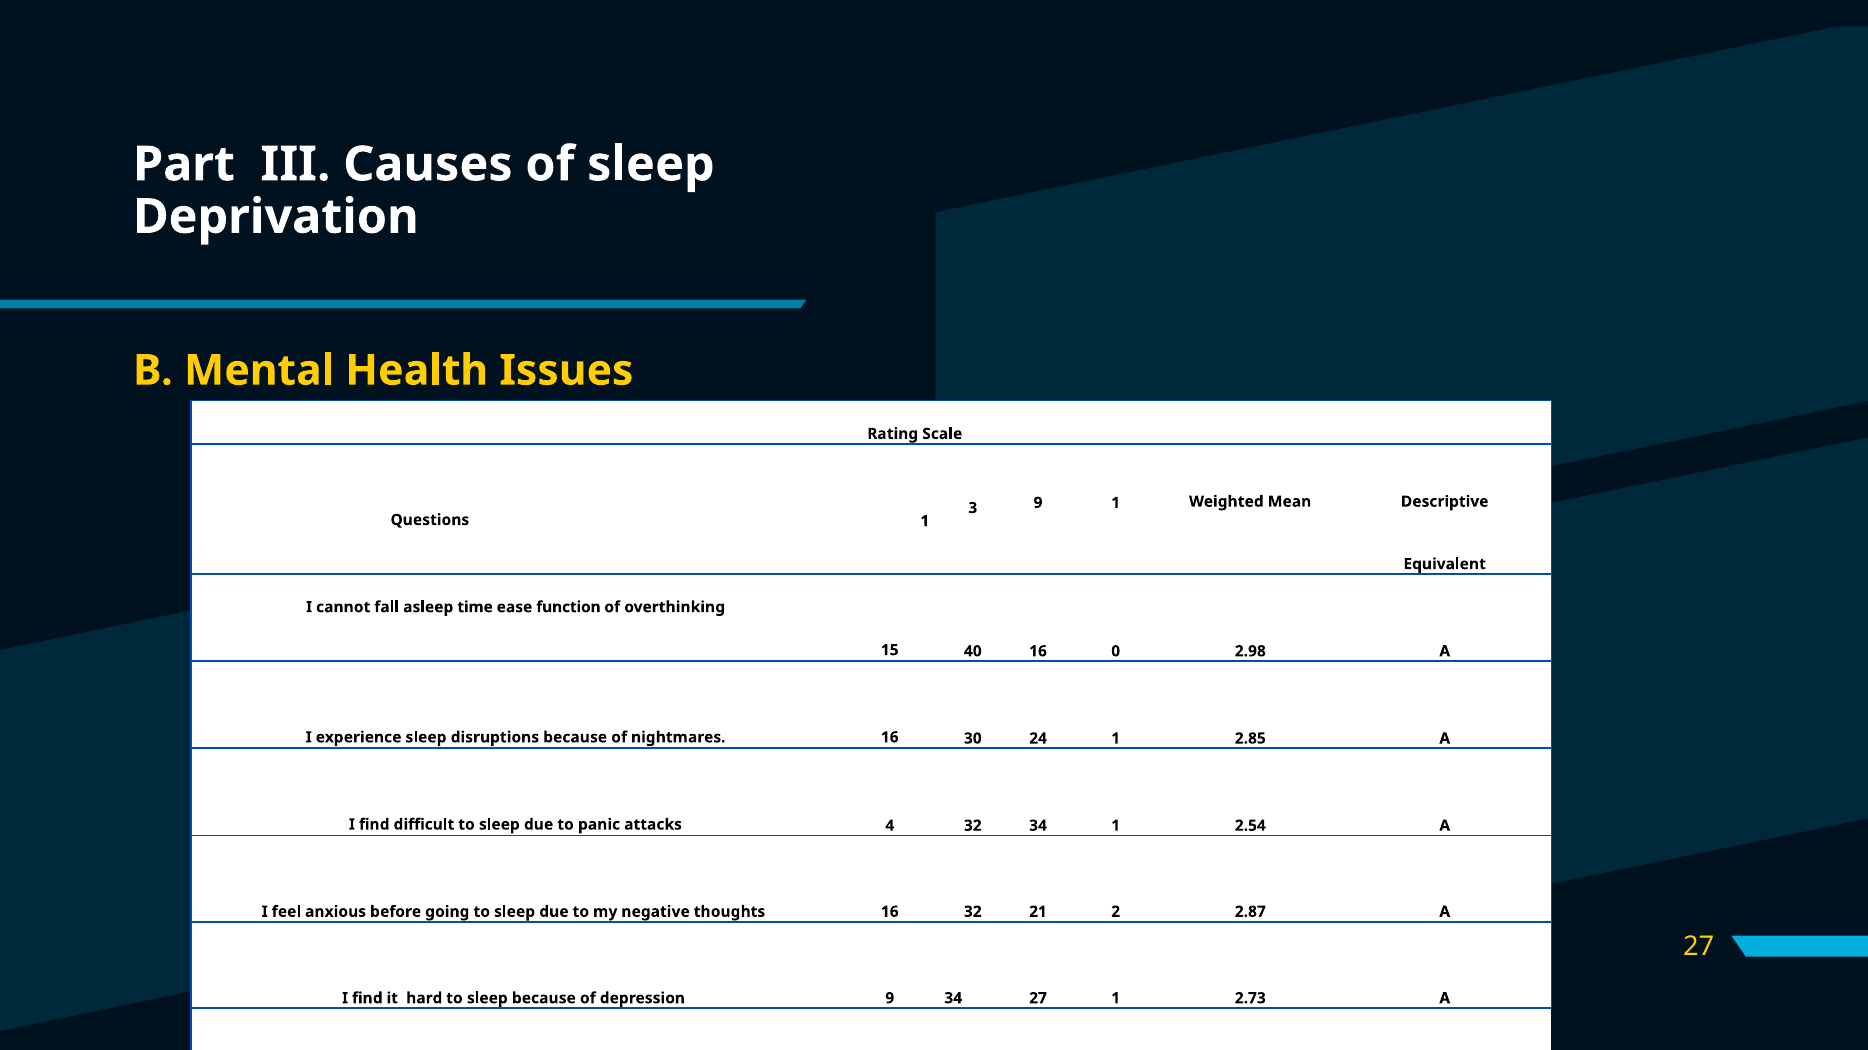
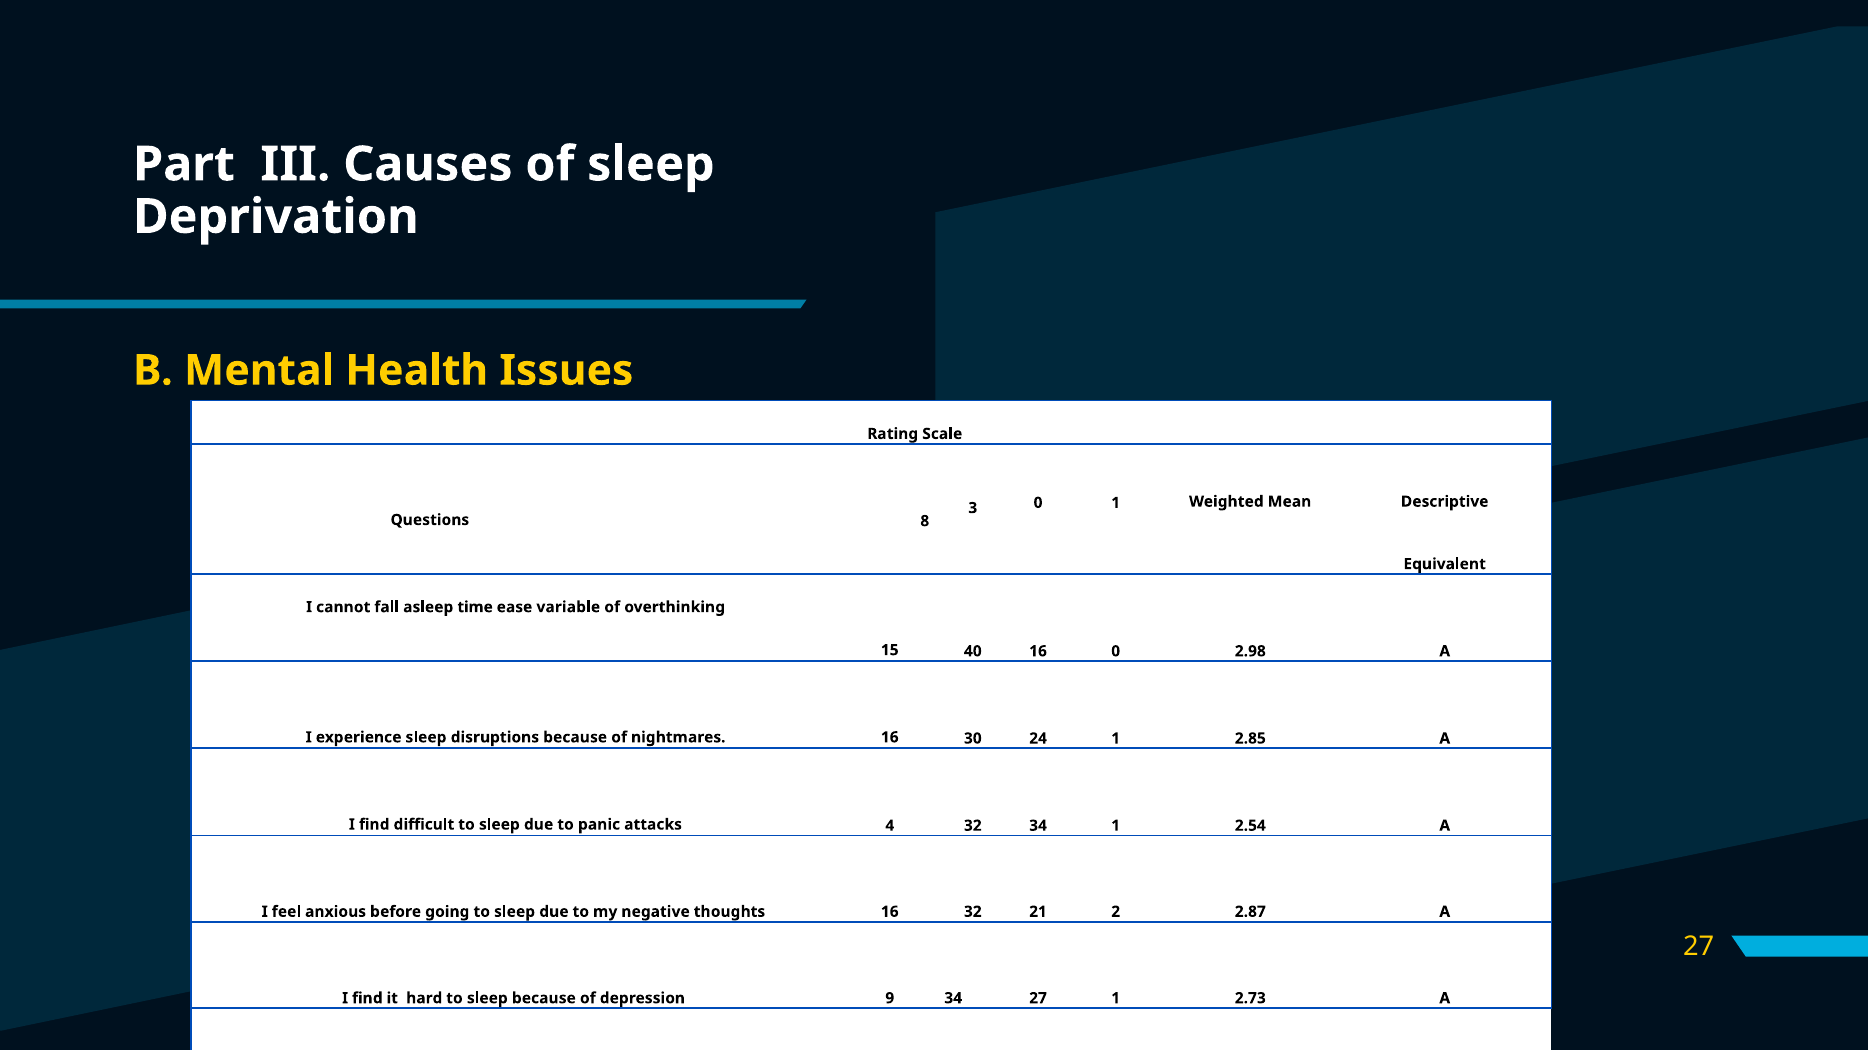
3 9: 9 -> 0
Questions 1: 1 -> 8
function: function -> variable
